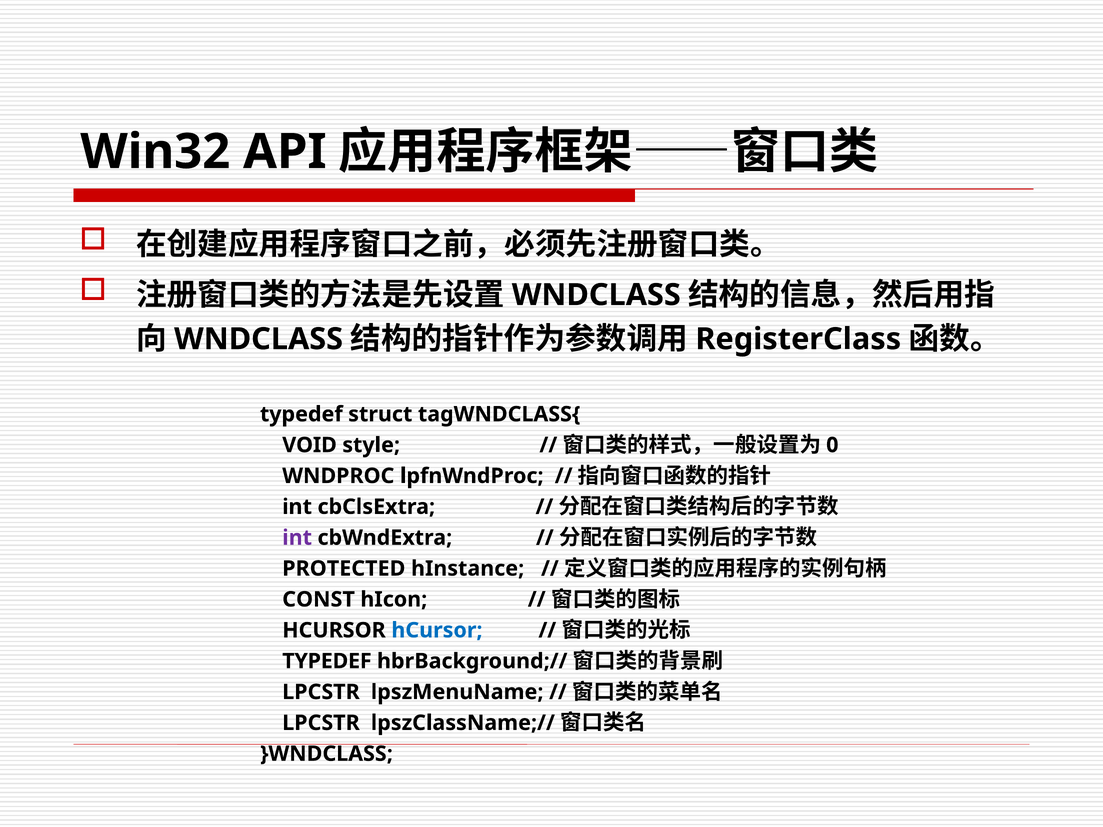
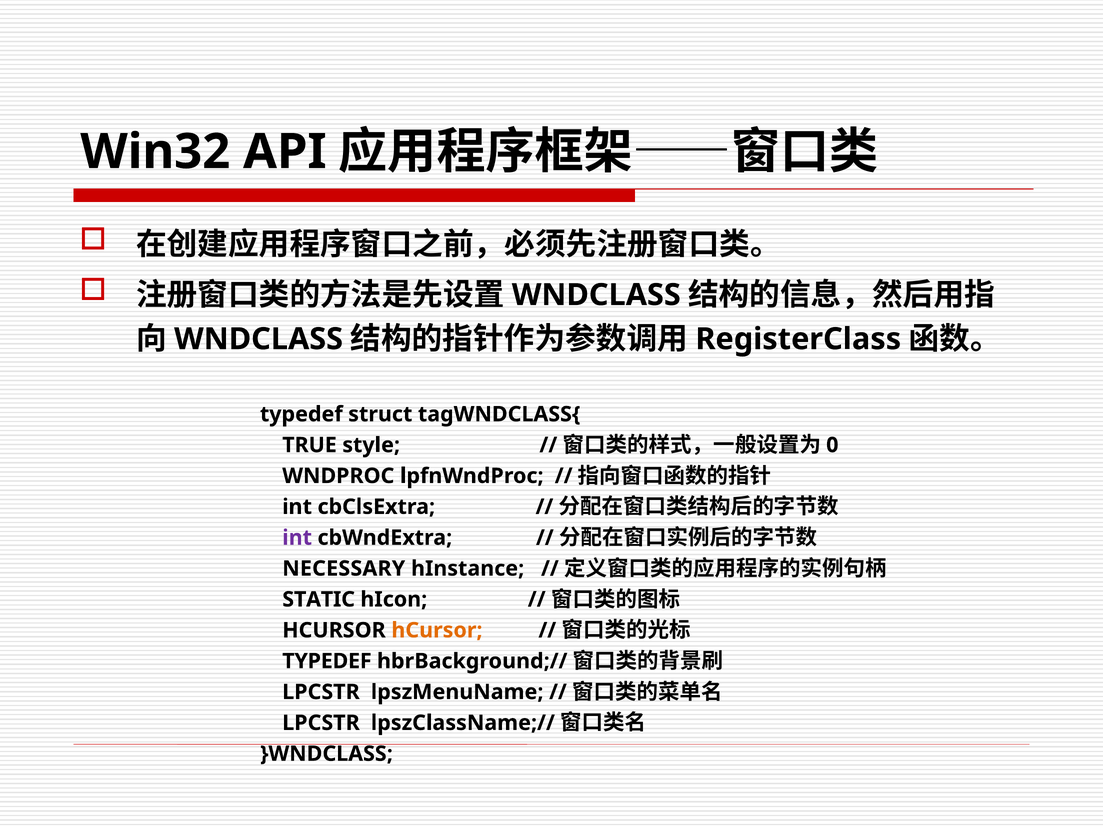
VOID: VOID -> TRUE
PROTECTED: PROTECTED -> NECESSARY
CONST: CONST -> STATIC
hCursor at (437, 630) colour: blue -> orange
